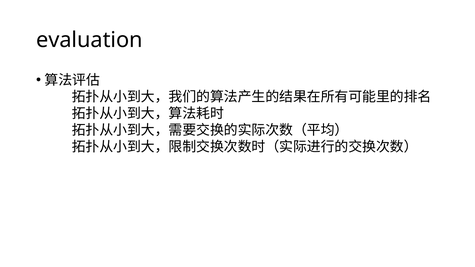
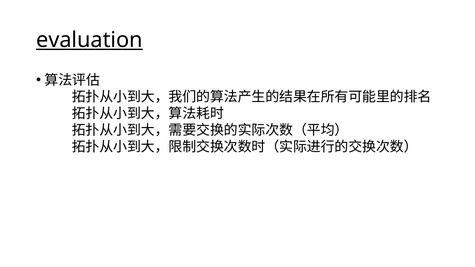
evaluation underline: none -> present
